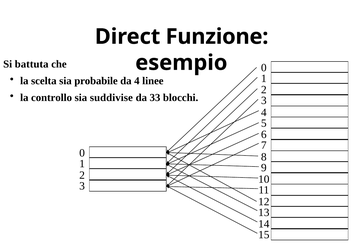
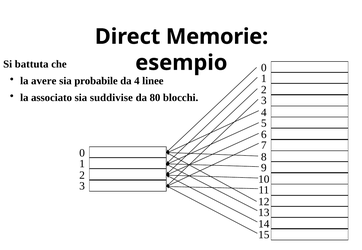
Funzione: Funzione -> Memorie
scelta: scelta -> avere
controllo: controllo -> associato
33: 33 -> 80
